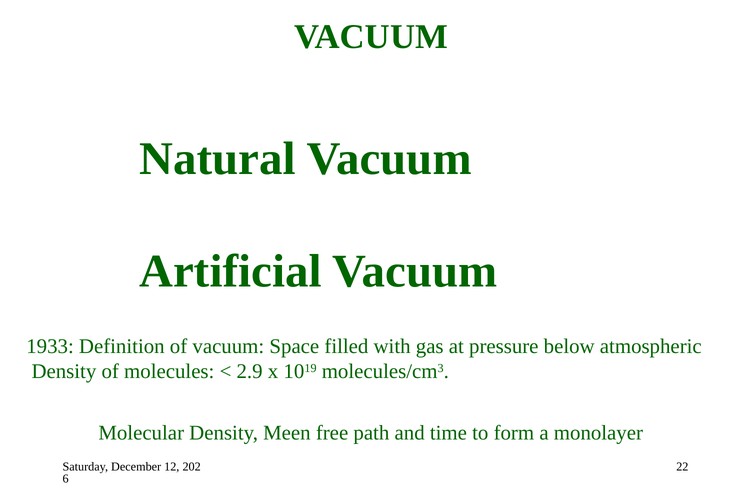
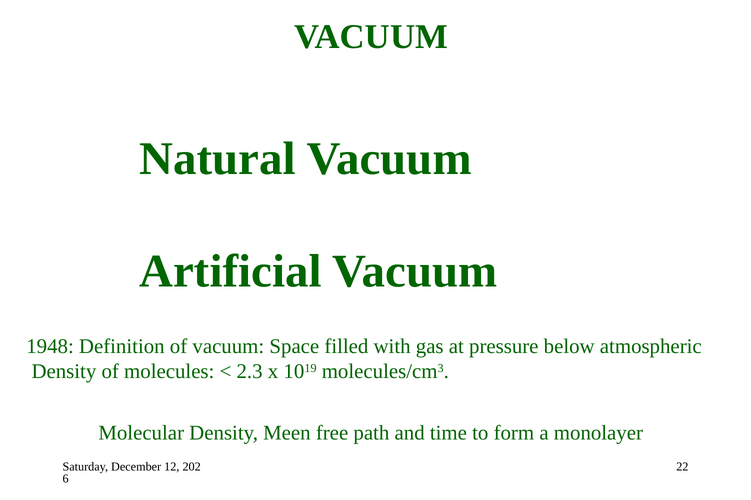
1933: 1933 -> 1948
2.9: 2.9 -> 2.3
